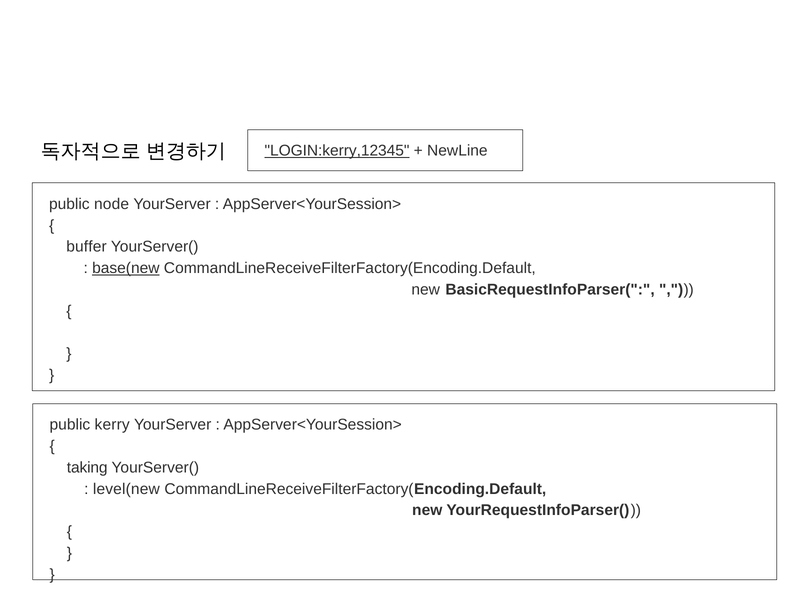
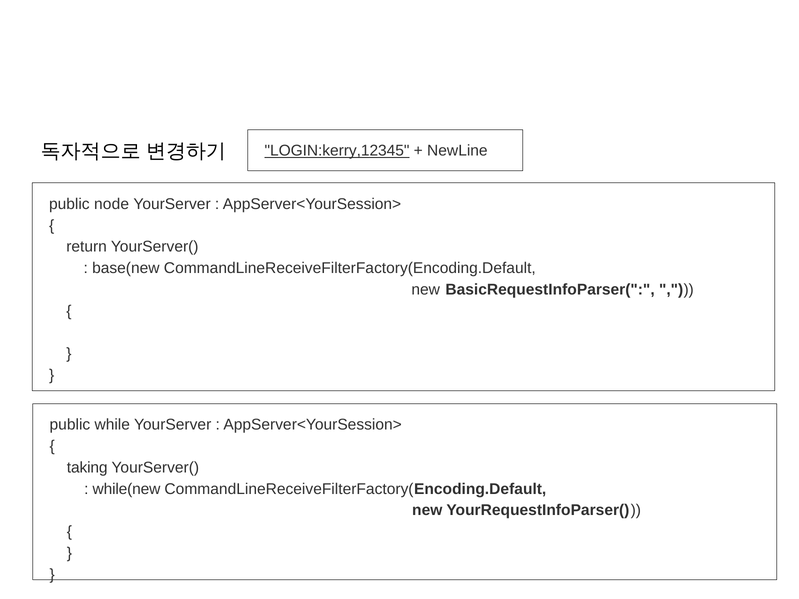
buffer: buffer -> return
base(new underline: present -> none
kerry: kerry -> while
level(new: level(new -> while(new
